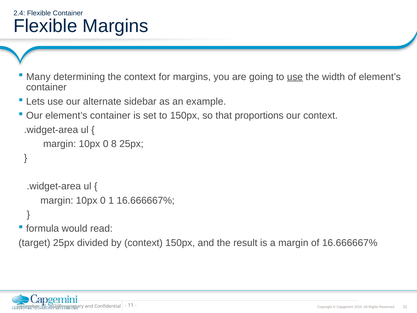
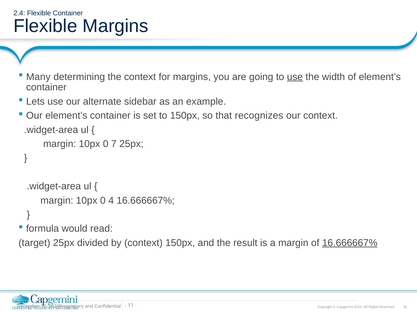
proportions: proportions -> recognizes
8: 8 -> 7
1: 1 -> 4
16.666667% at (350, 243) underline: none -> present
